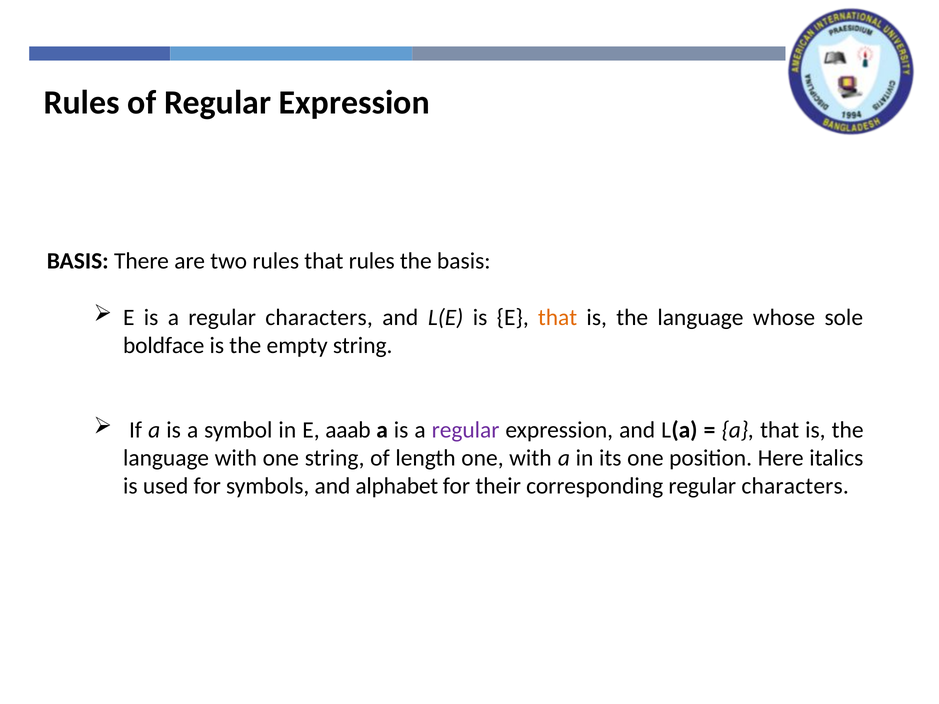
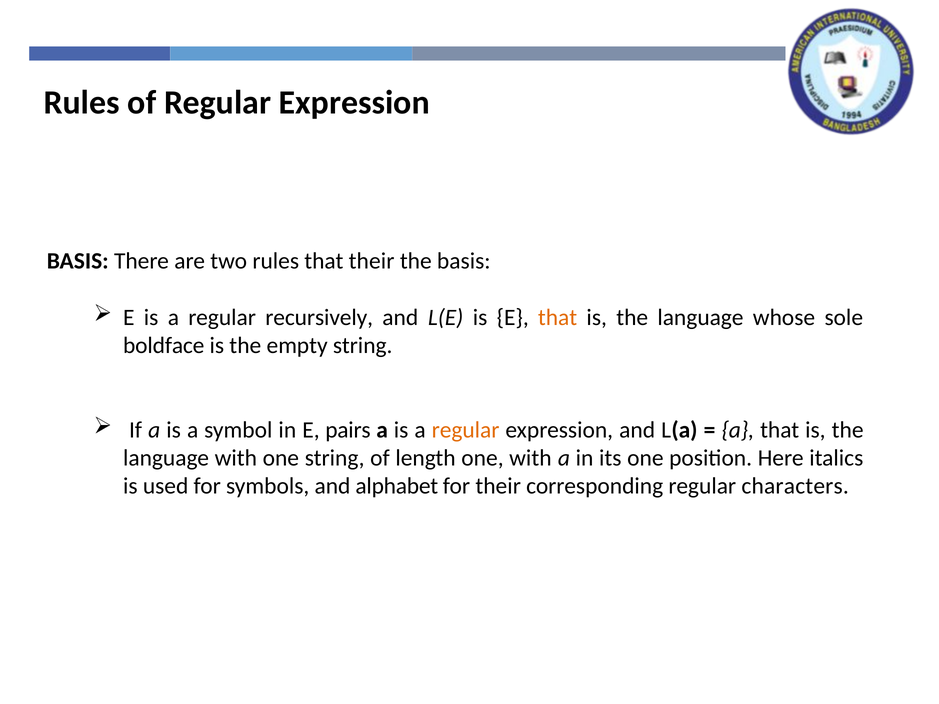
that rules: rules -> their
a regular characters: characters -> recursively
aaab: aaab -> pairs
regular at (466, 430) colour: purple -> orange
